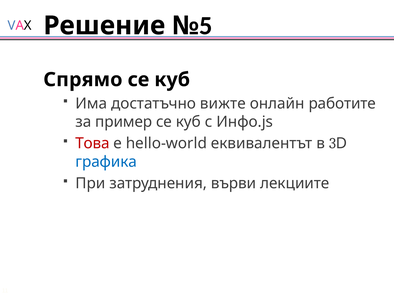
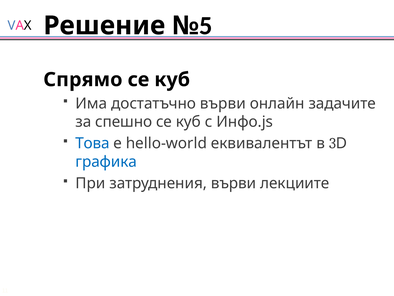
достатъчно вижте: вижте -> върви
работите: работите -> задачите
пример: пример -> спешно
Това colour: red -> blue
